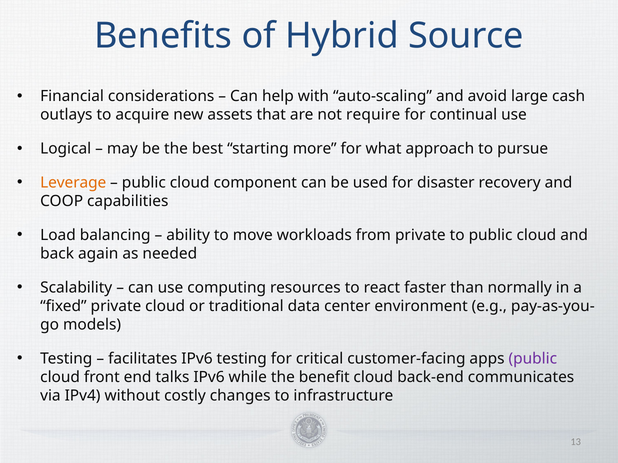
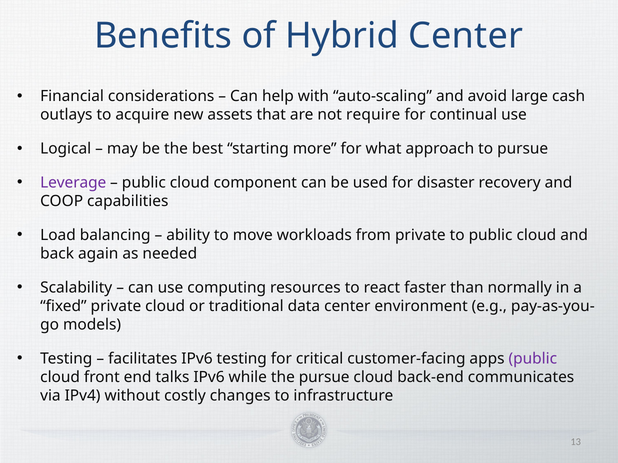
Hybrid Source: Source -> Center
Leverage colour: orange -> purple
the benefit: benefit -> pursue
